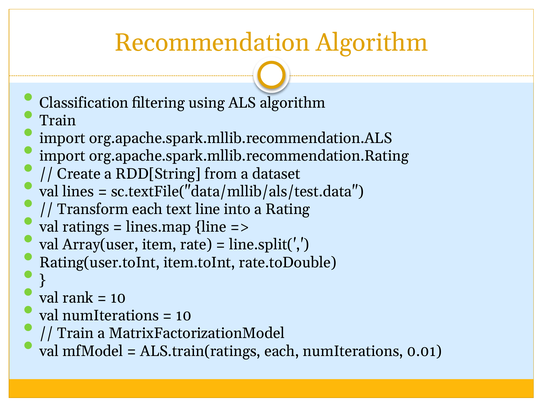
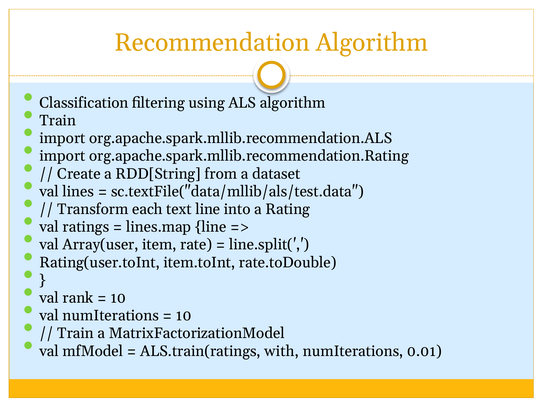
ALS.train(ratings each: each -> with
